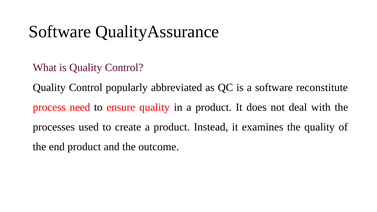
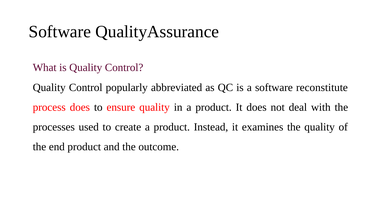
process need: need -> does
